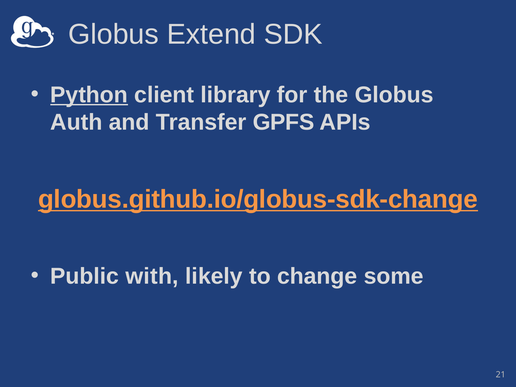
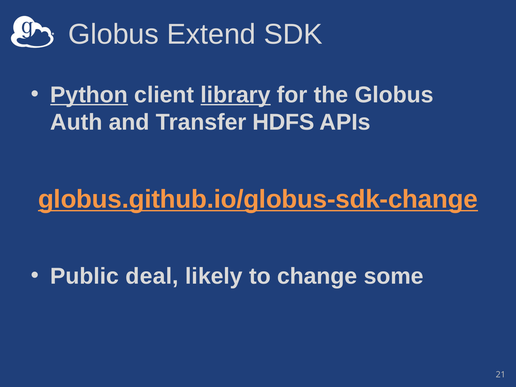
library underline: none -> present
GPFS: GPFS -> HDFS
with: with -> deal
